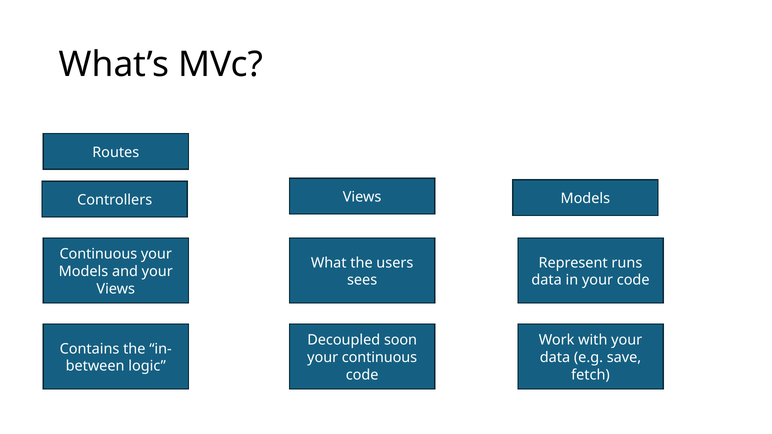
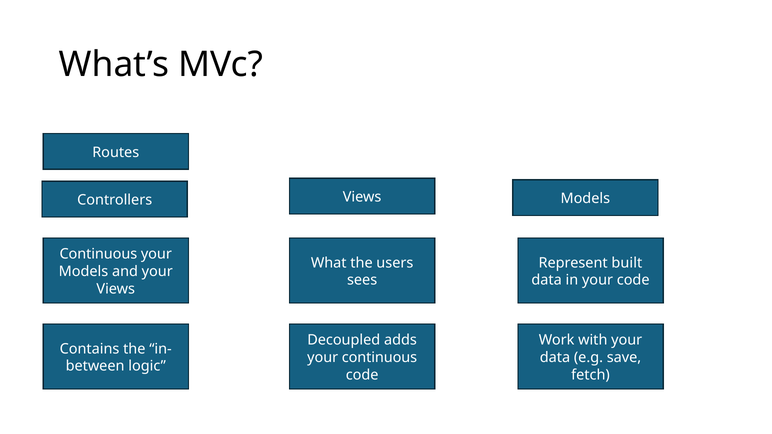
runs: runs -> built
soon: soon -> adds
